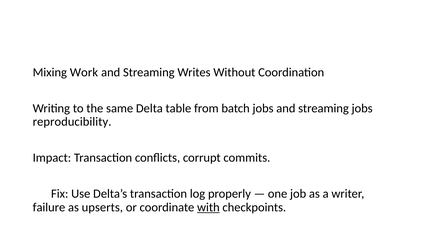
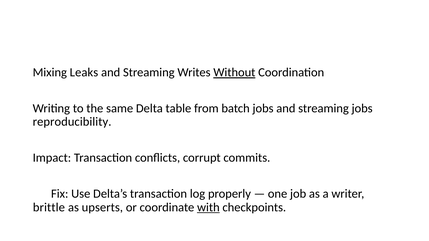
Work: Work -> Leaks
Without underline: none -> present
failure: failure -> brittle
